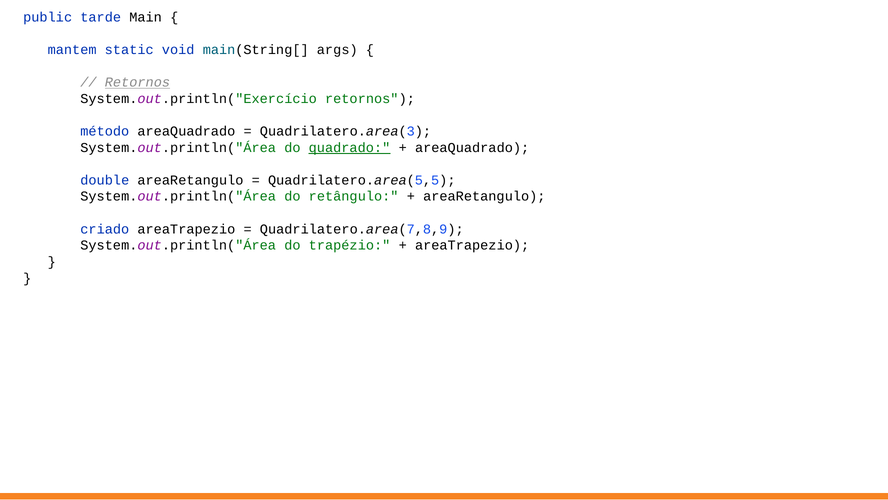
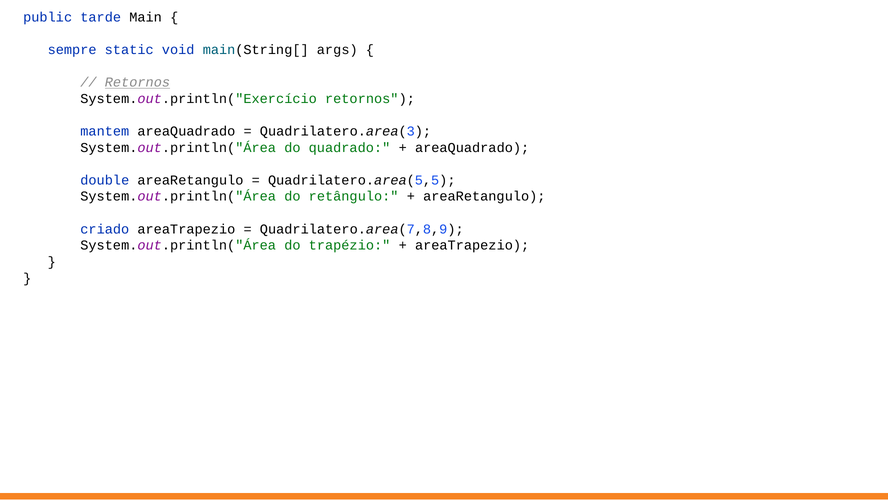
mantem: mantem -> sempre
método: método -> mantem
quadrado underline: present -> none
